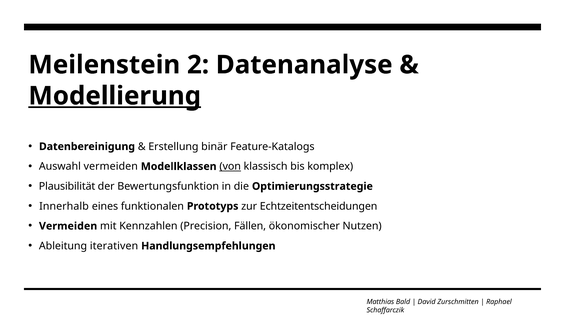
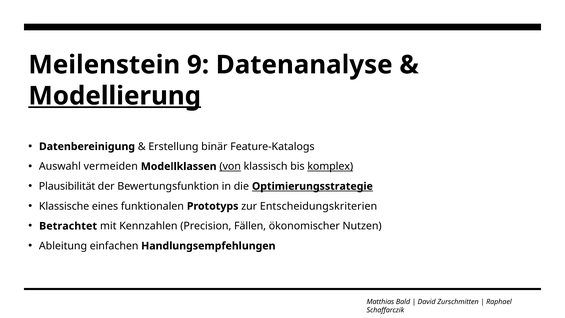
2: 2 -> 9
komplex underline: none -> present
Optimierungsstrategie underline: none -> present
Innerhalb: Innerhalb -> Klassische
Echtzeitentscheidungen: Echtzeitentscheidungen -> Entscheidungskriterien
Vermeiden at (68, 226): Vermeiden -> Betrachtet
iterativen: iterativen -> einfachen
